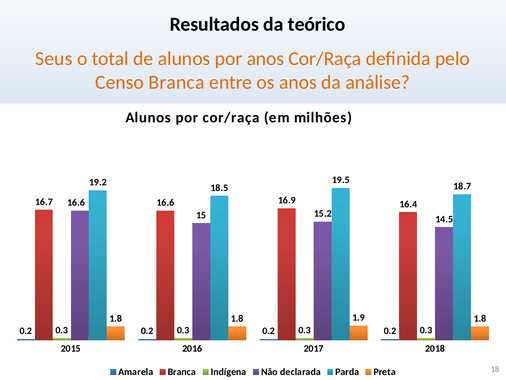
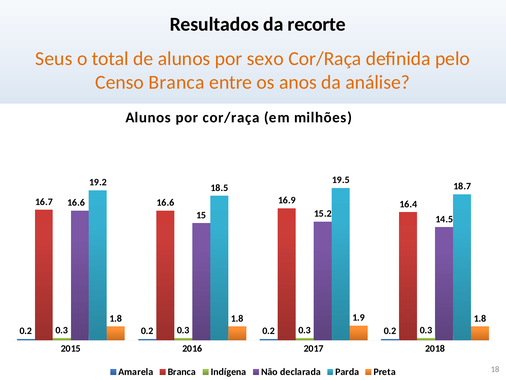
teórico: teórico -> recorte
por anos: anos -> sexo
